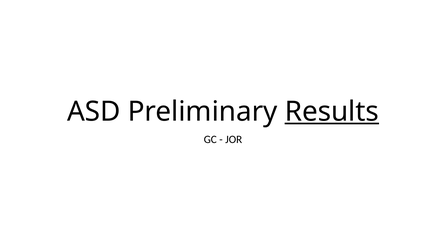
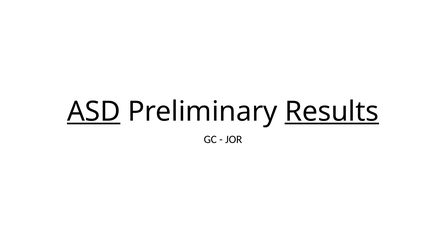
ASD underline: none -> present
